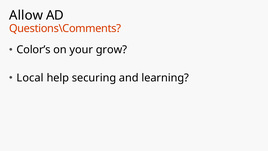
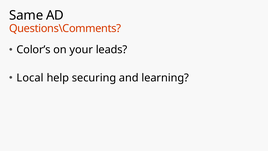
Allow: Allow -> Same
grow: grow -> leads
